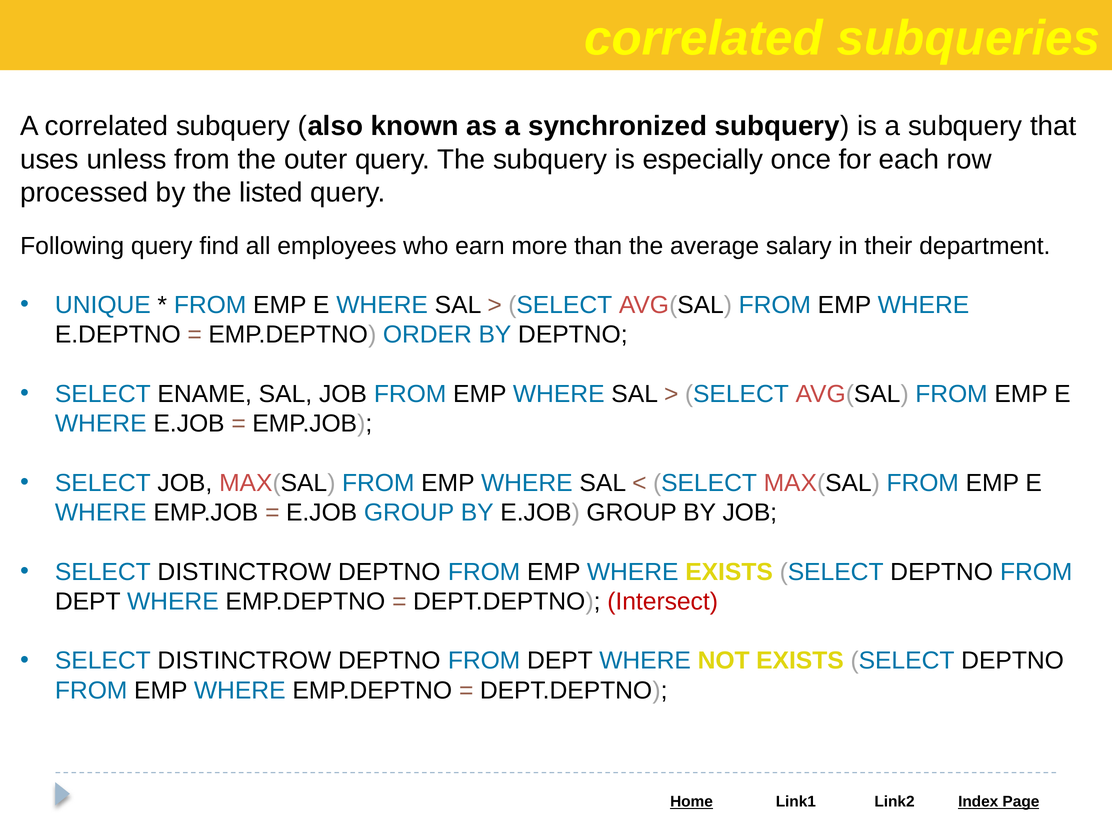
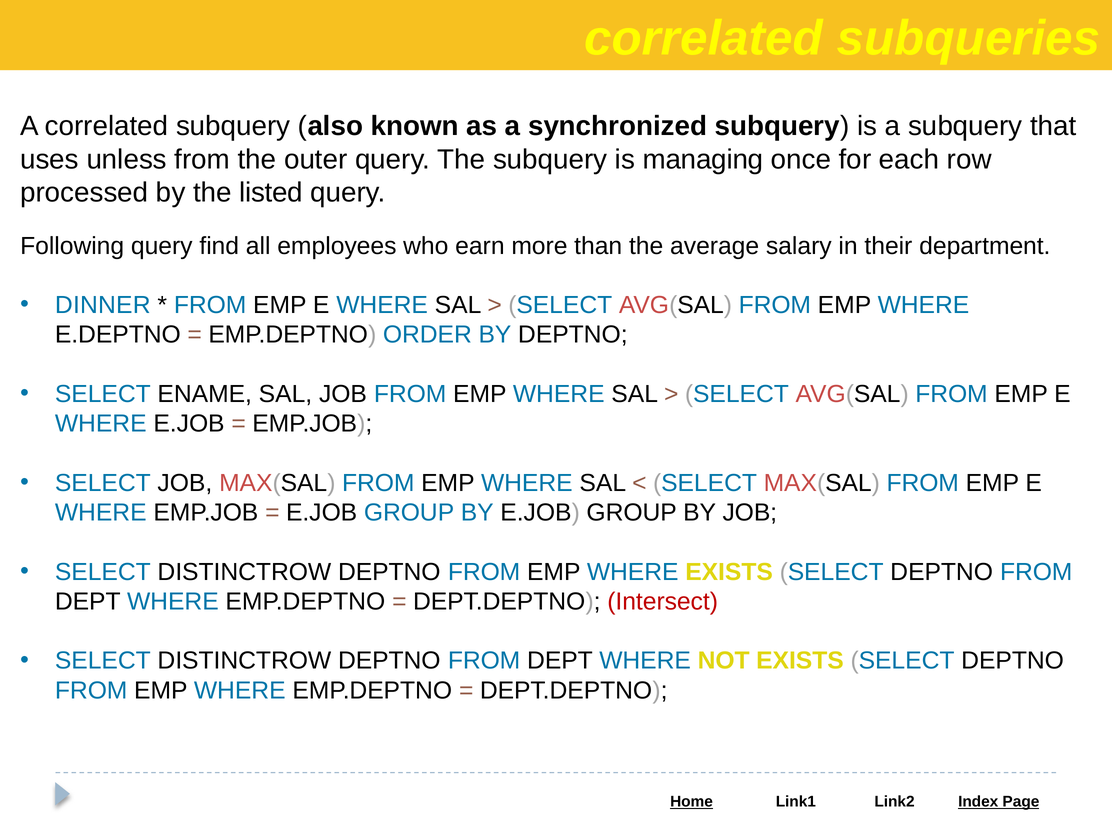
especially: especially -> managing
UNIQUE: UNIQUE -> DINNER
